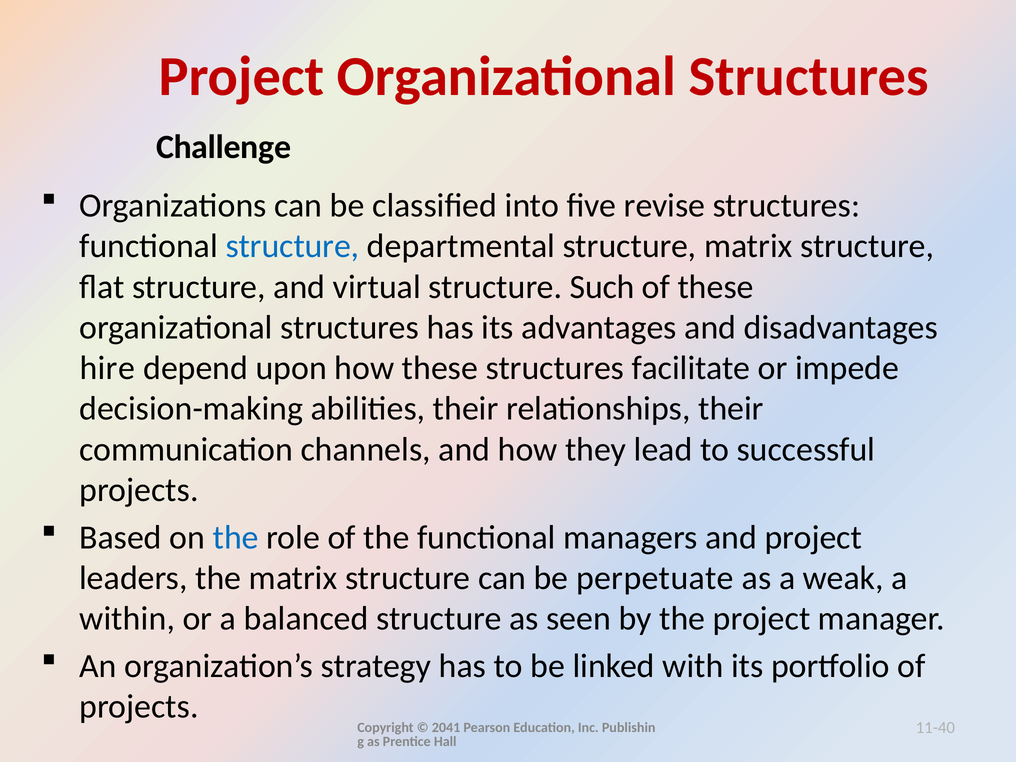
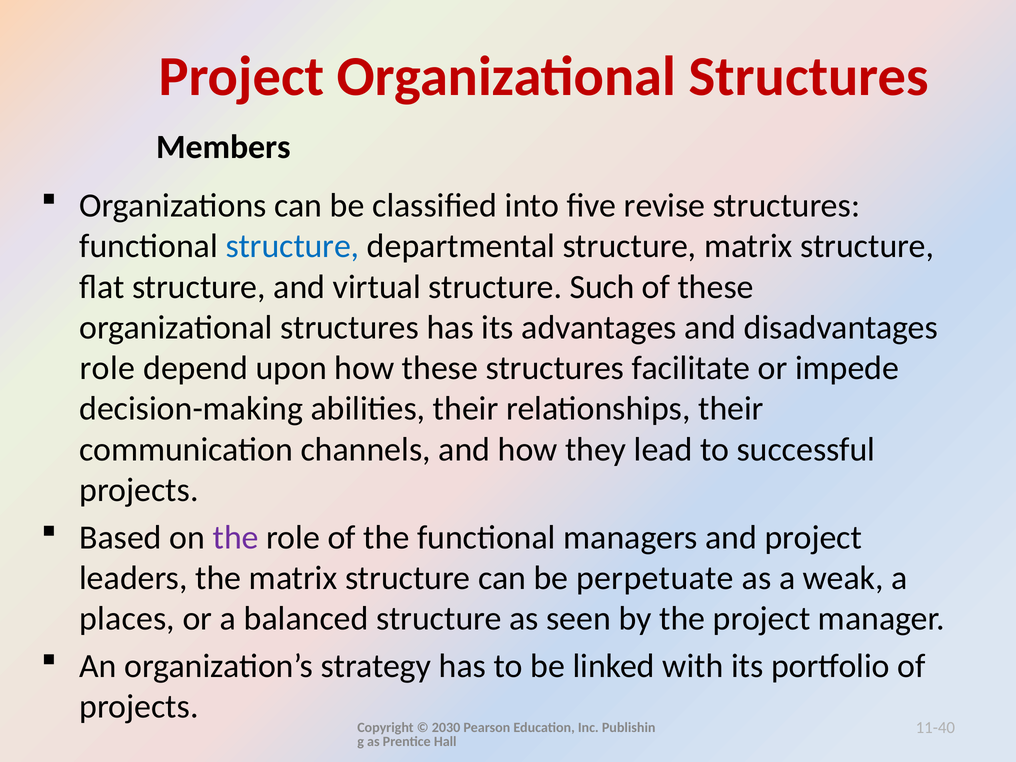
Challenge: Challenge -> Members
hire at (107, 368): hire -> role
the at (236, 537) colour: blue -> purple
within: within -> places
2041: 2041 -> 2030
